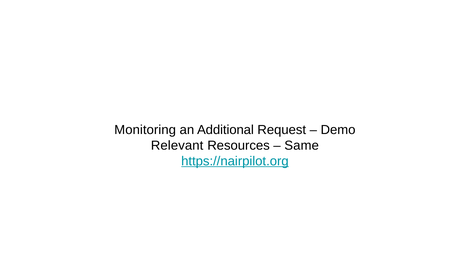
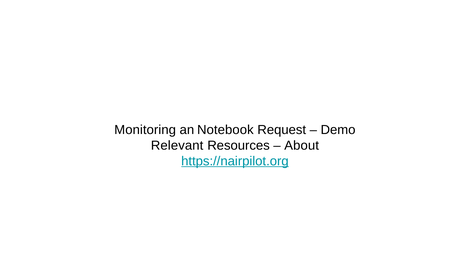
Additional: Additional -> Notebook
Same: Same -> About
